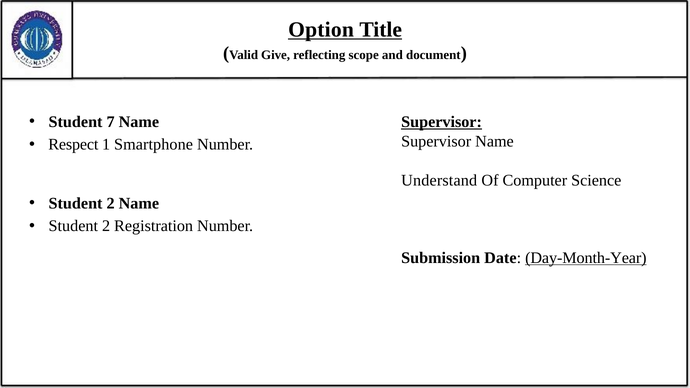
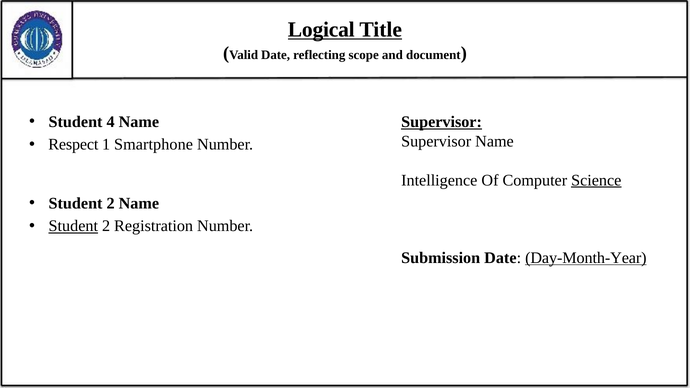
Option: Option -> Logical
Valid Give: Give -> Date
7: 7 -> 4
Understand: Understand -> Intelligence
Science underline: none -> present
Student at (73, 226) underline: none -> present
